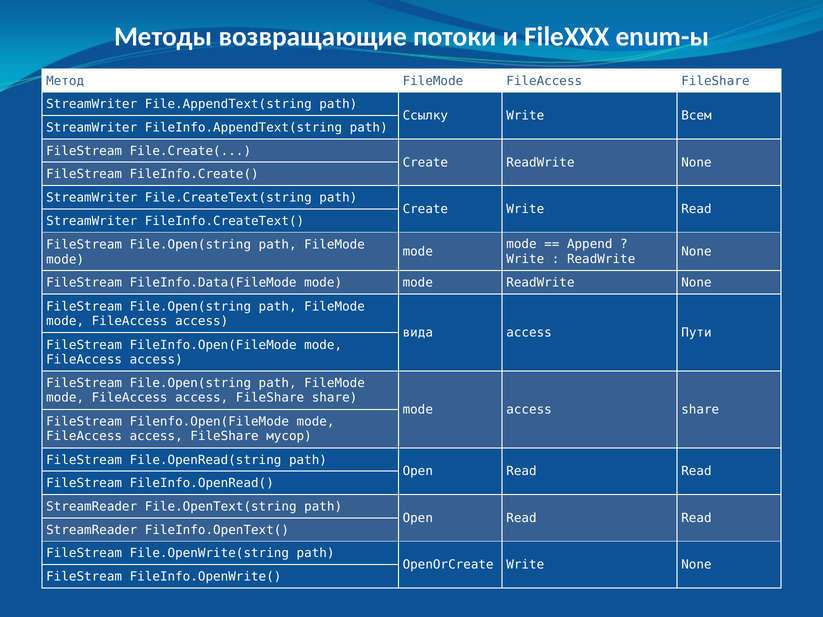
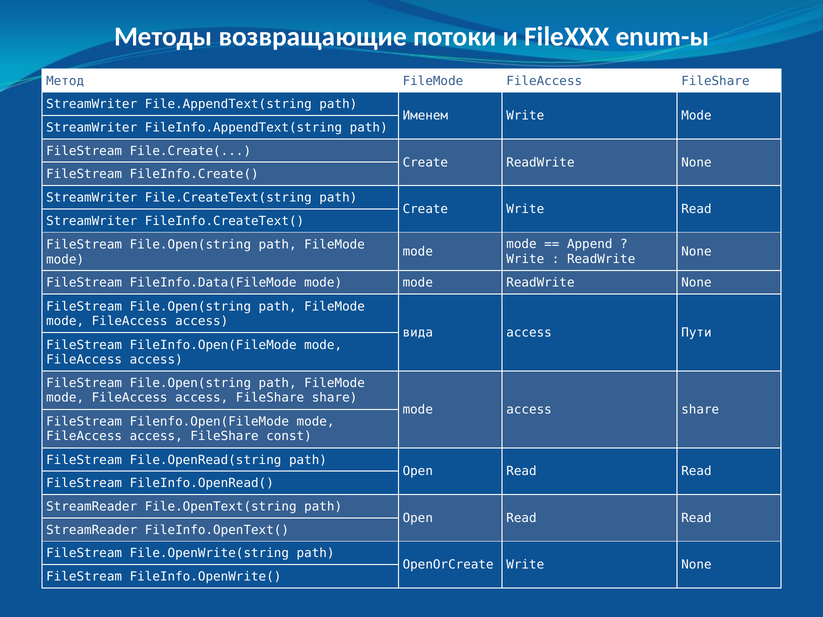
Ссылку: Ссылку -> Именем
Write Всем: Всем -> Mode
мусор: мусор -> const
